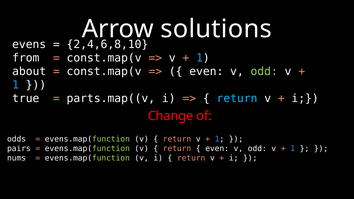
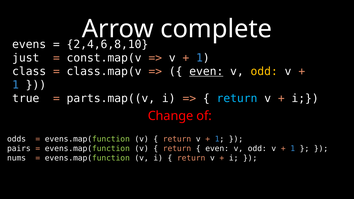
solutions: solutions -> complete
from: from -> just
about: about -> class
const.map(v at (104, 71): const.map(v -> class.map(v
even at (206, 71) underline: none -> present
odd at (264, 71) colour: light green -> yellow
